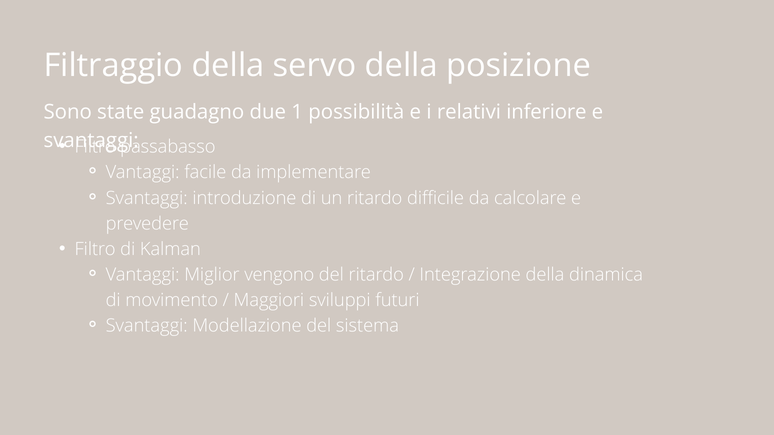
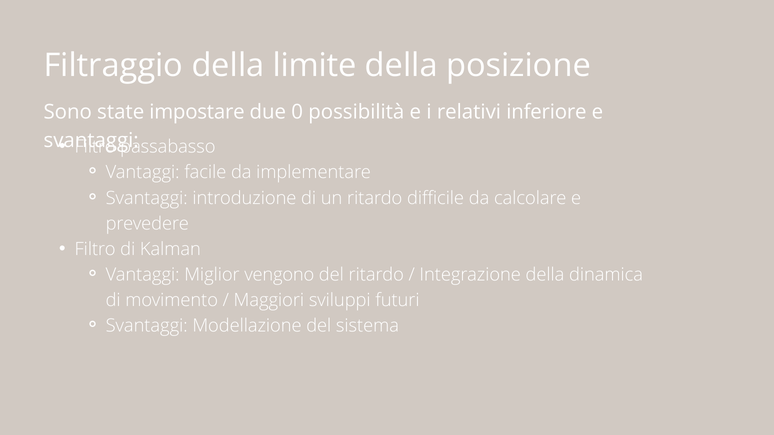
servo: servo -> limite
guadagno: guadagno -> impostare
1: 1 -> 0
